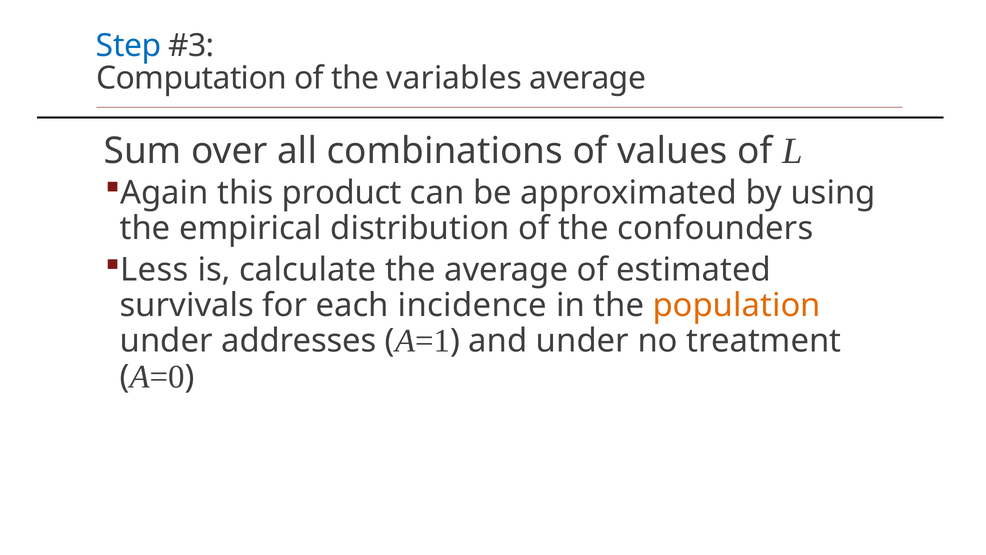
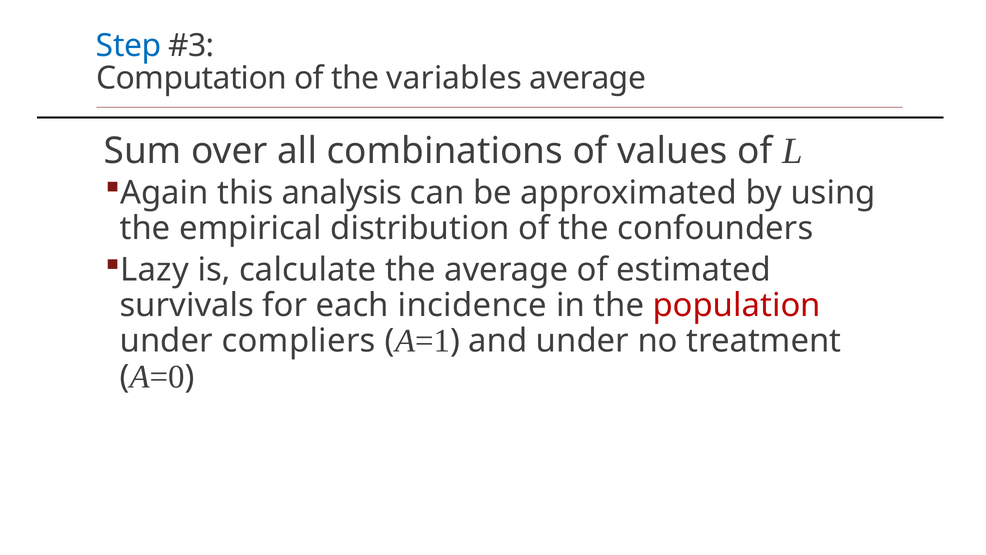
product: product -> analysis
Less: Less -> Lazy
population colour: orange -> red
addresses: addresses -> compliers
